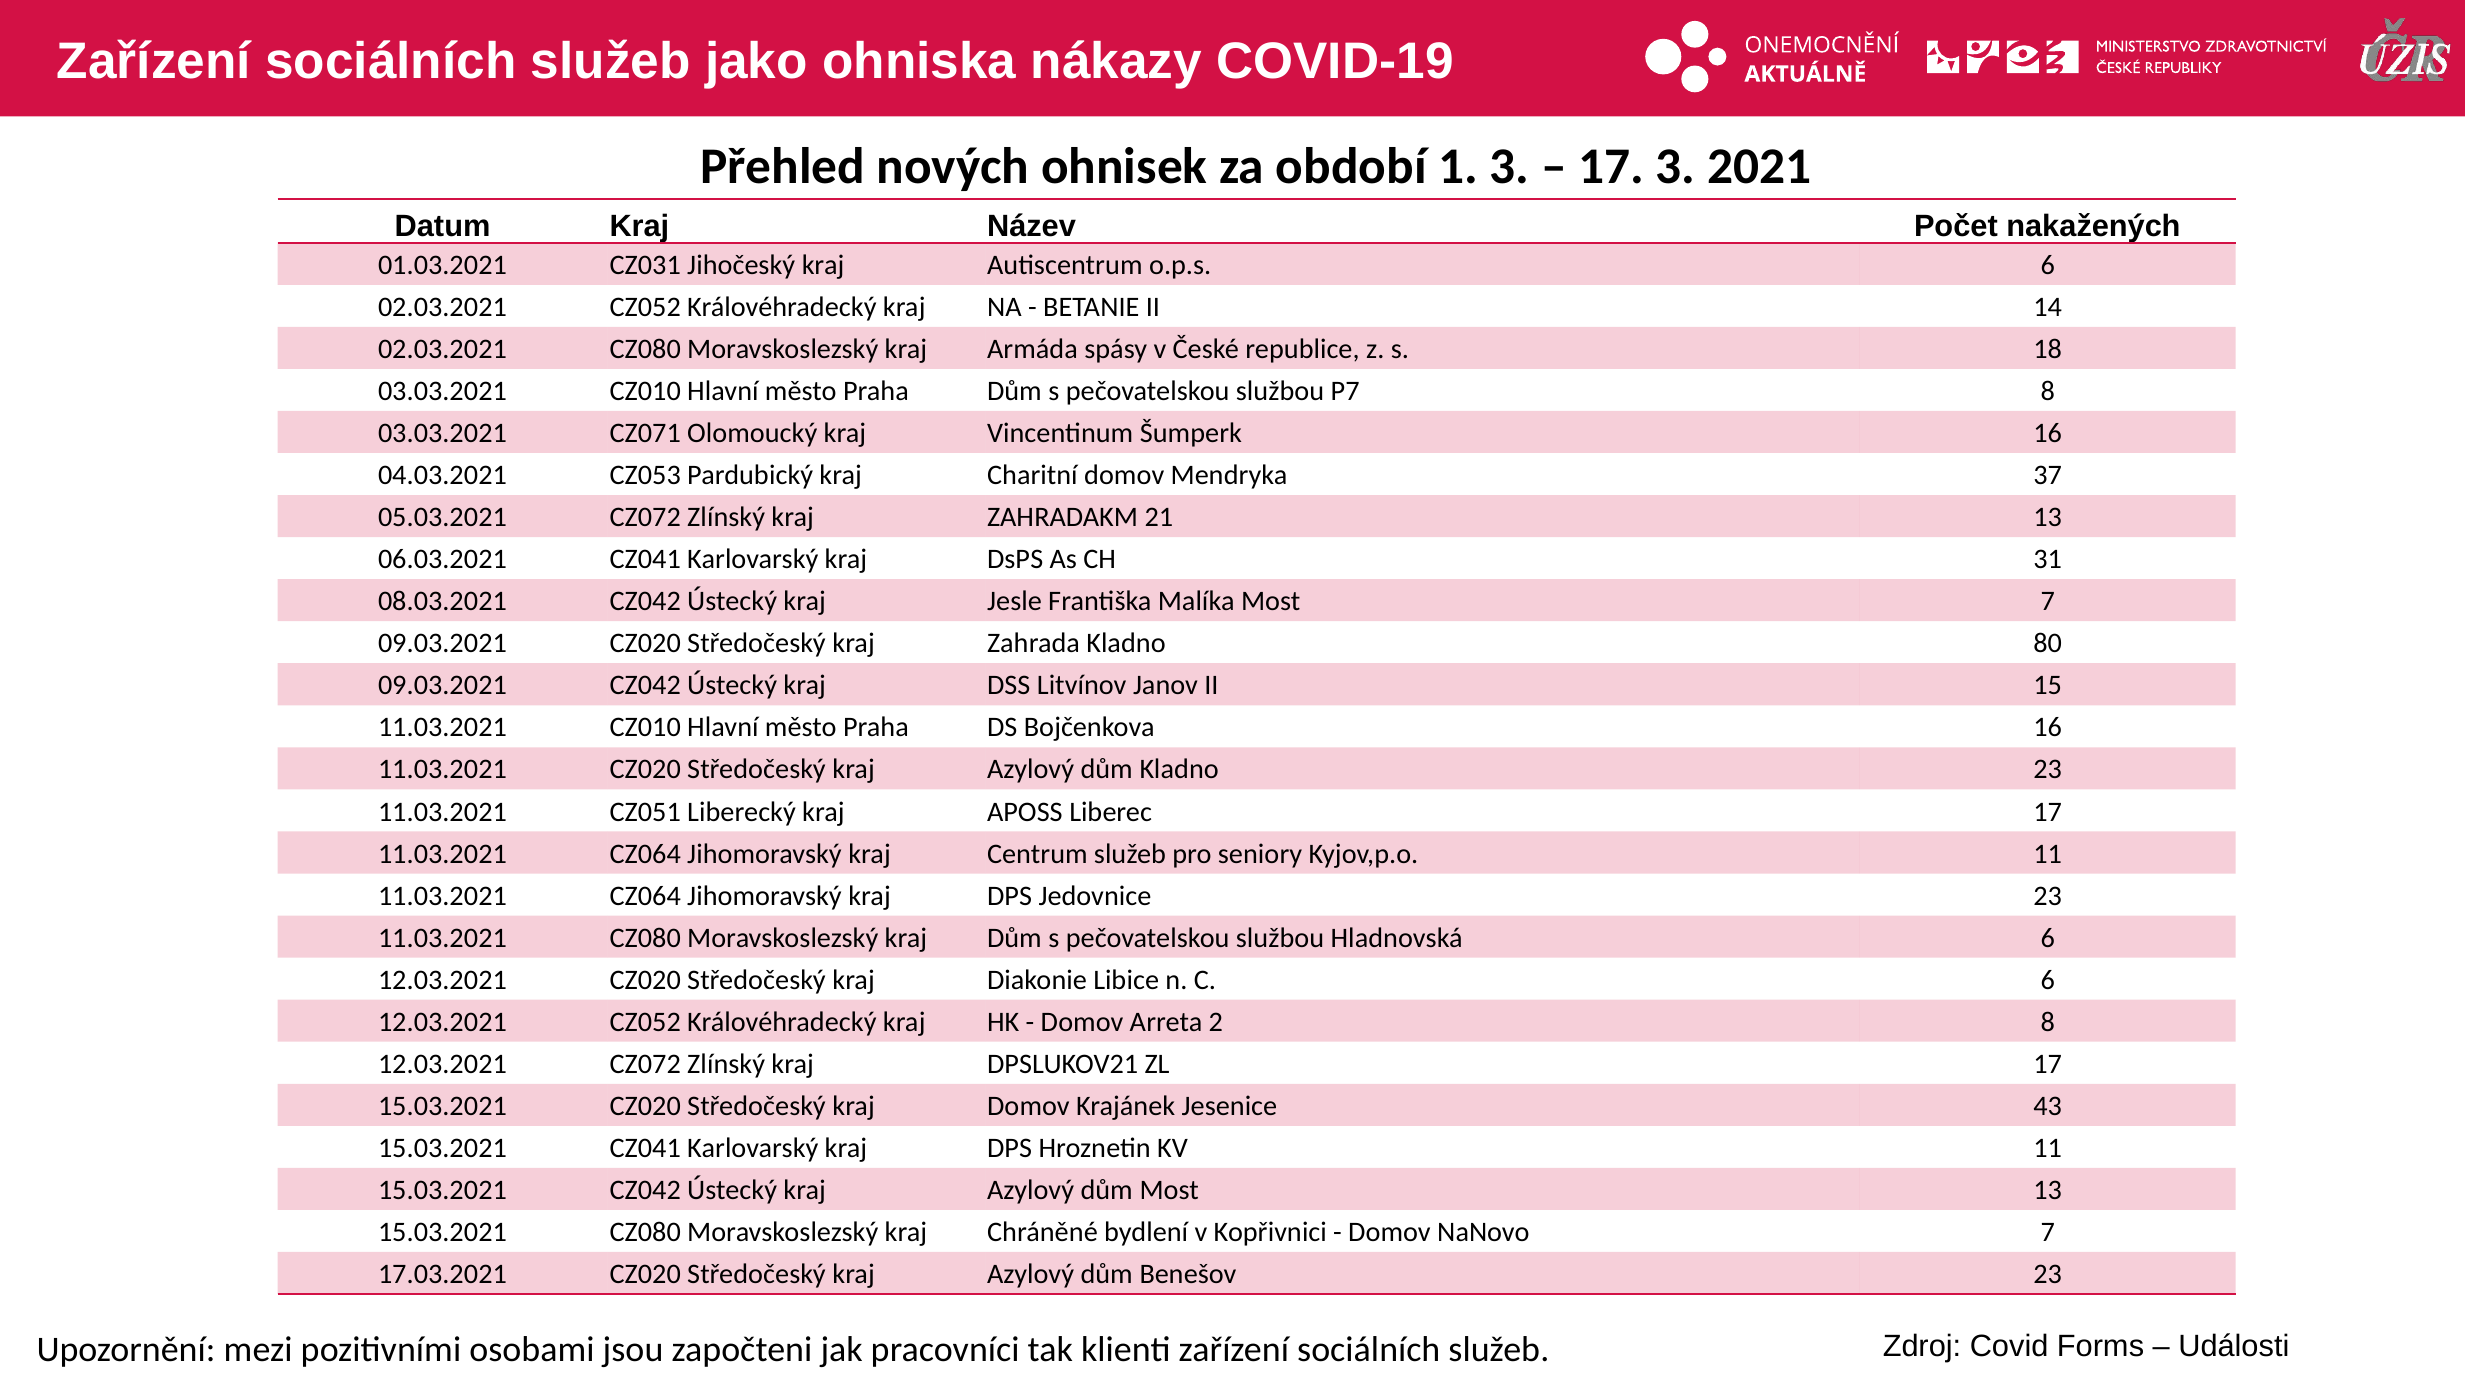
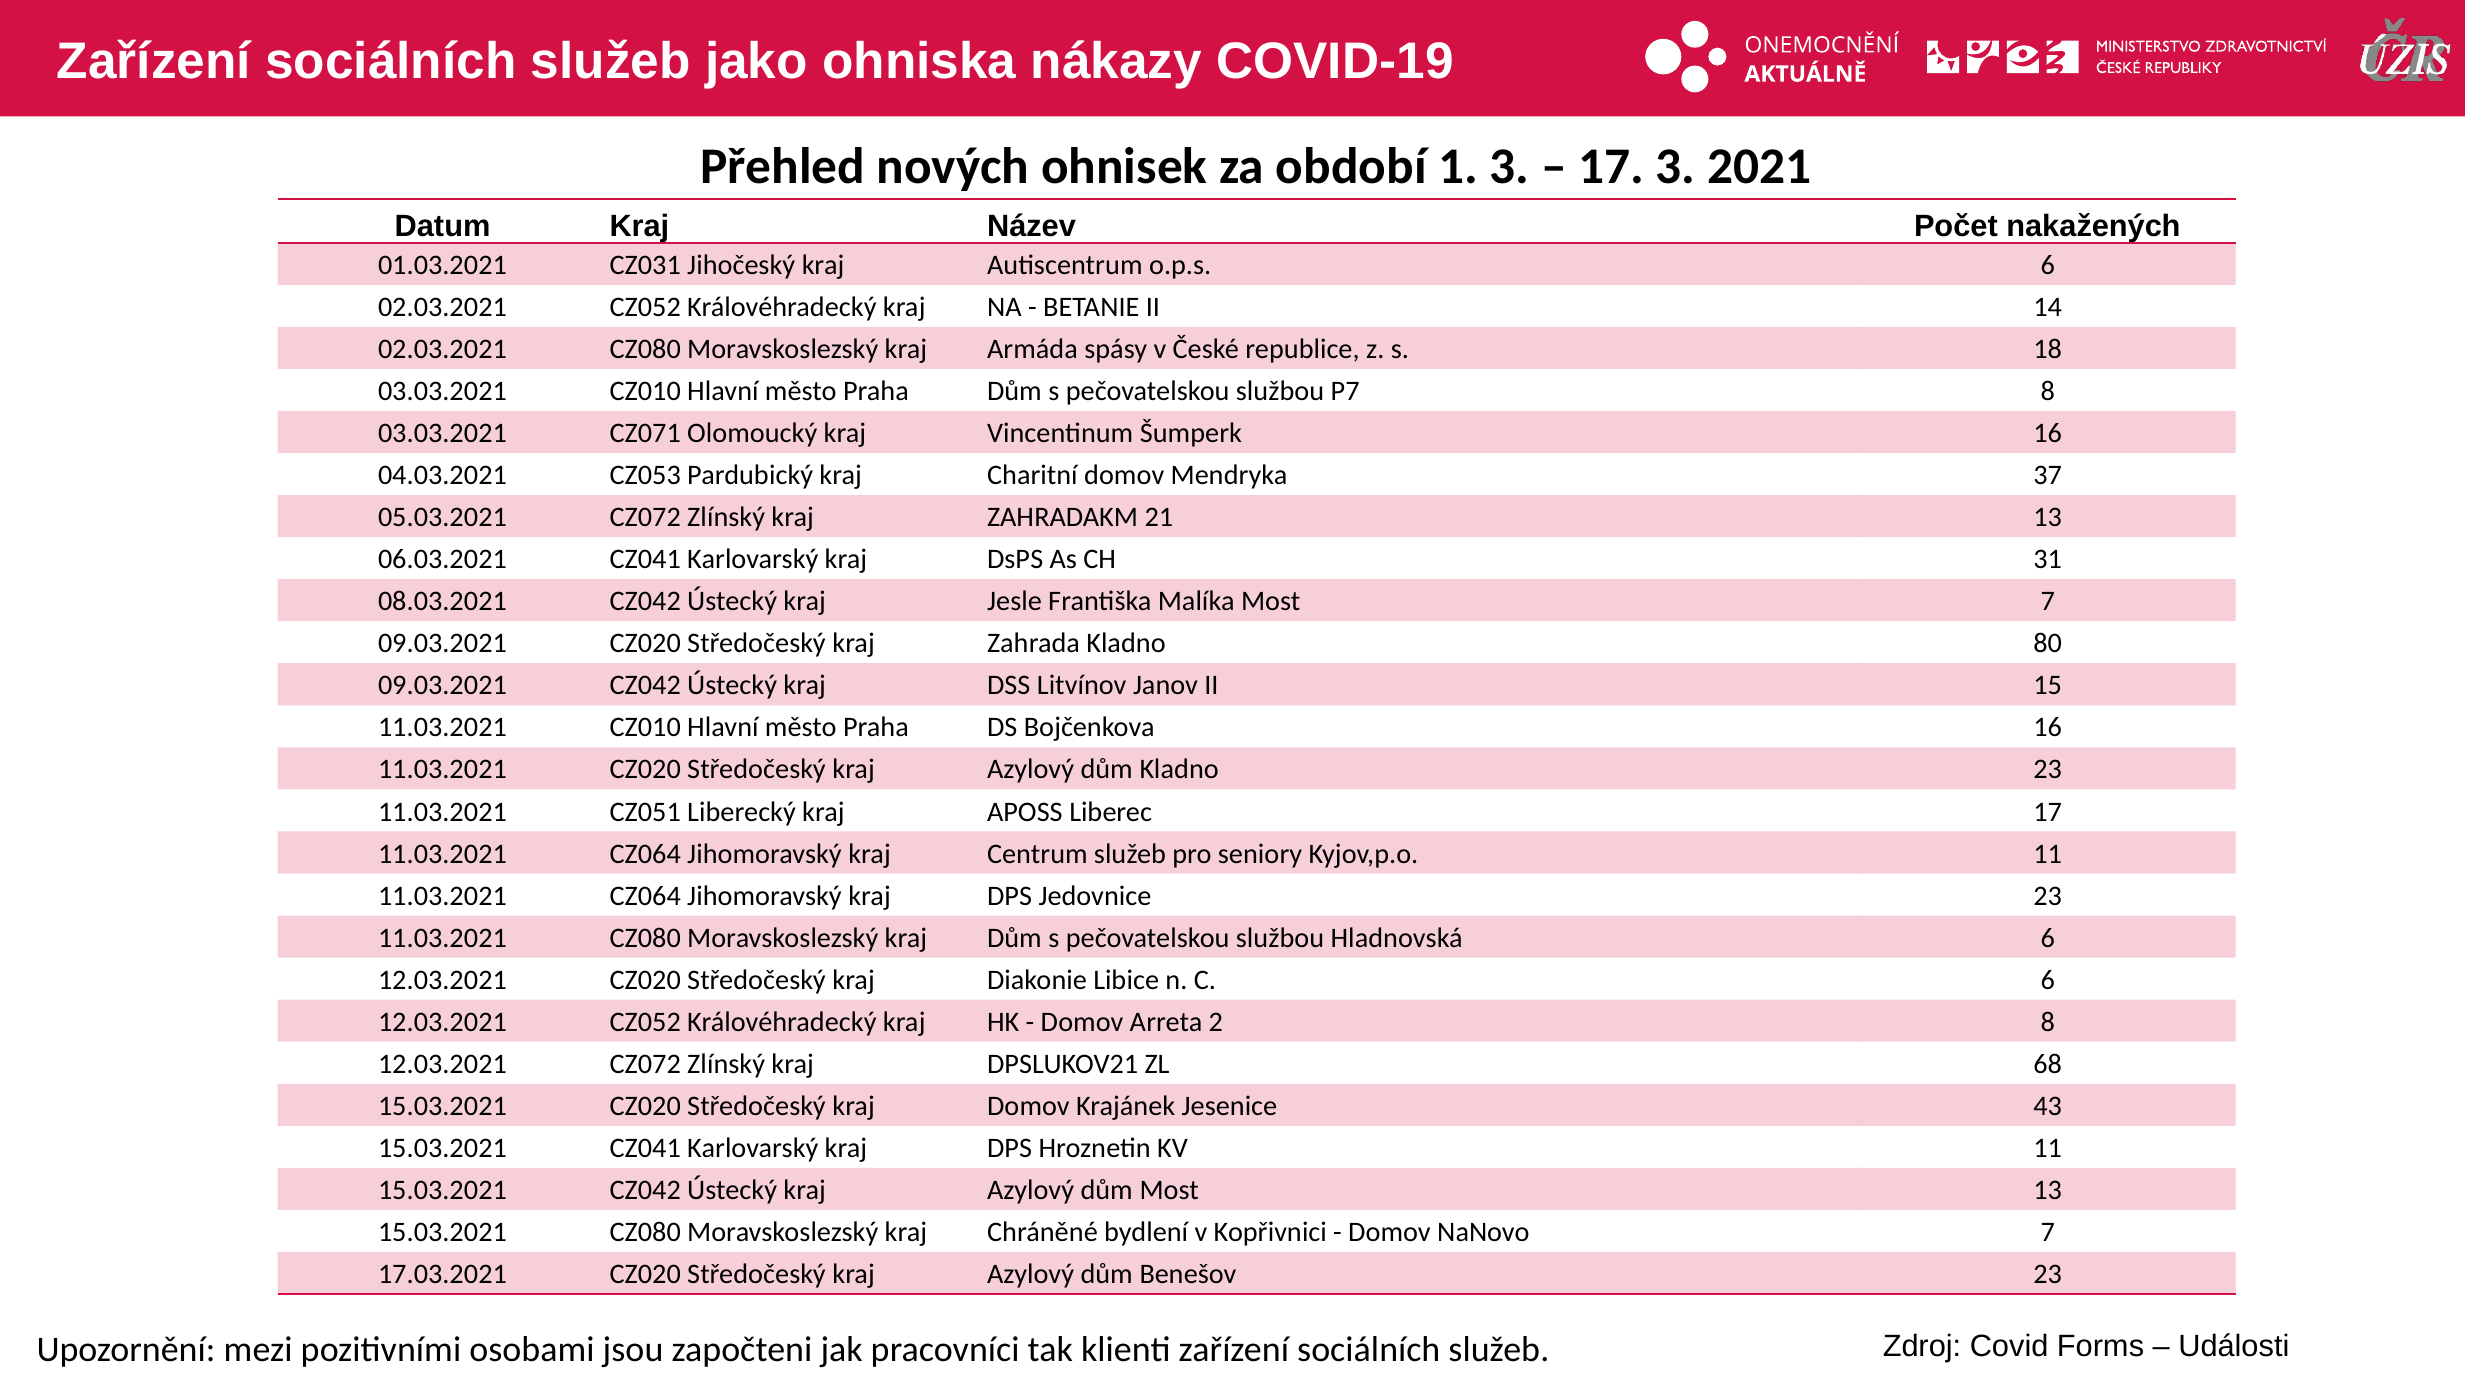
ZL 17: 17 -> 68
